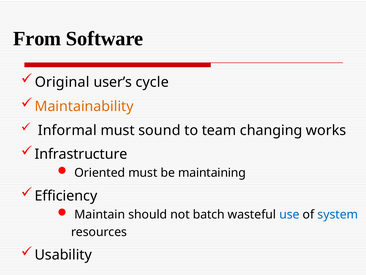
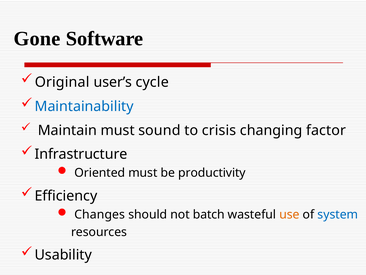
From: From -> Gone
Maintainability colour: orange -> blue
Informal: Informal -> Maintain
team: team -> crisis
works: works -> factor
maintaining: maintaining -> productivity
Maintain: Maintain -> Changes
use colour: blue -> orange
